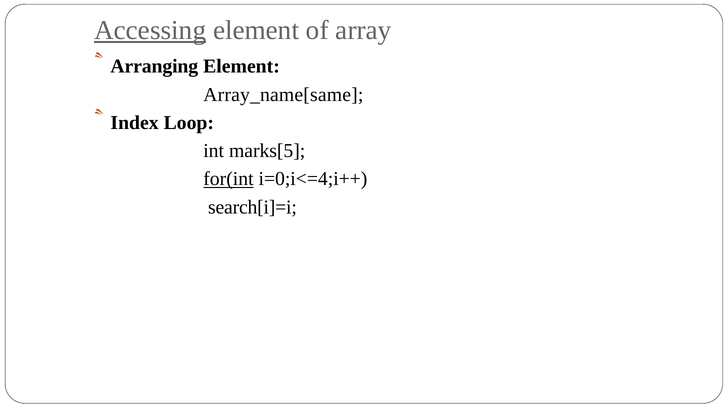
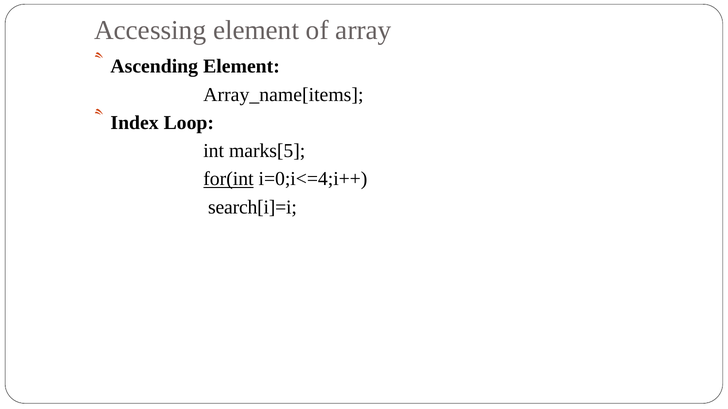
Accessing underline: present -> none
Arranging: Arranging -> Ascending
Array_name[same: Array_name[same -> Array_name[items
